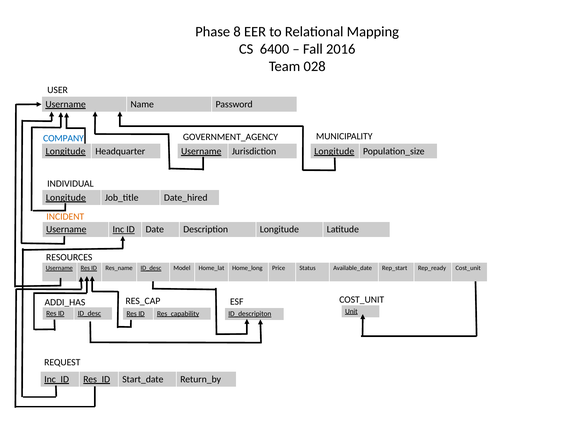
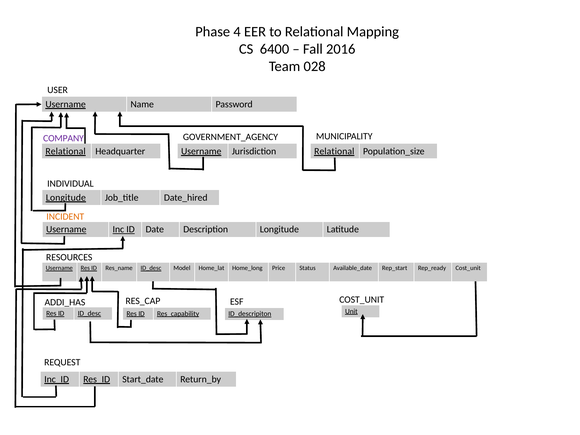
8: 8 -> 4
COMPANY colour: blue -> purple
Longitude at (66, 151): Longitude -> Relational
Longitude at (334, 151): Longitude -> Relational
